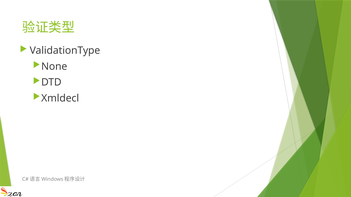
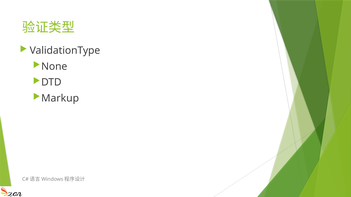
Xmldecl: Xmldecl -> Markup
